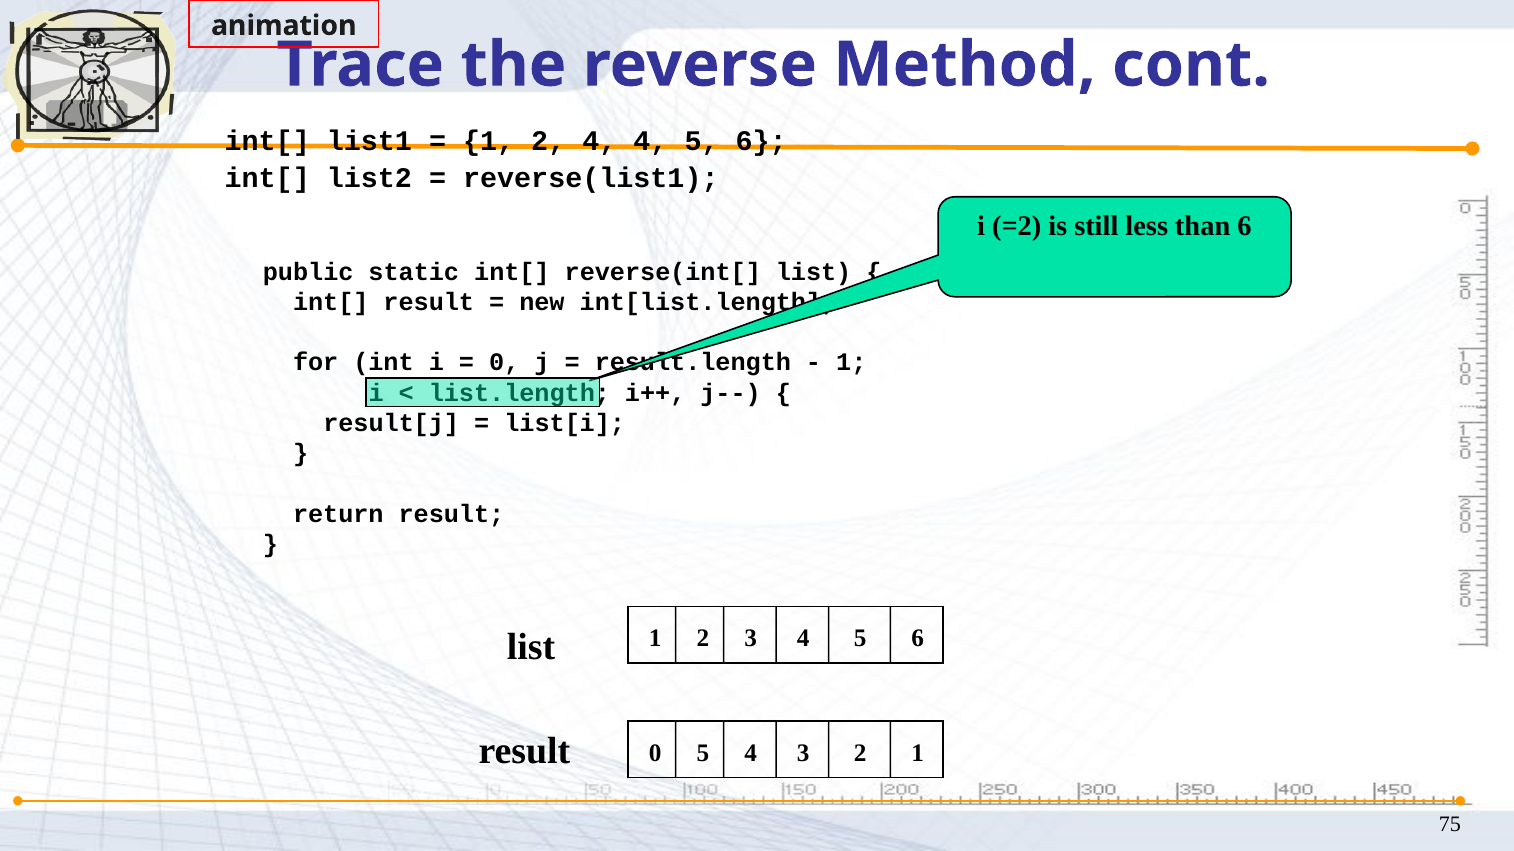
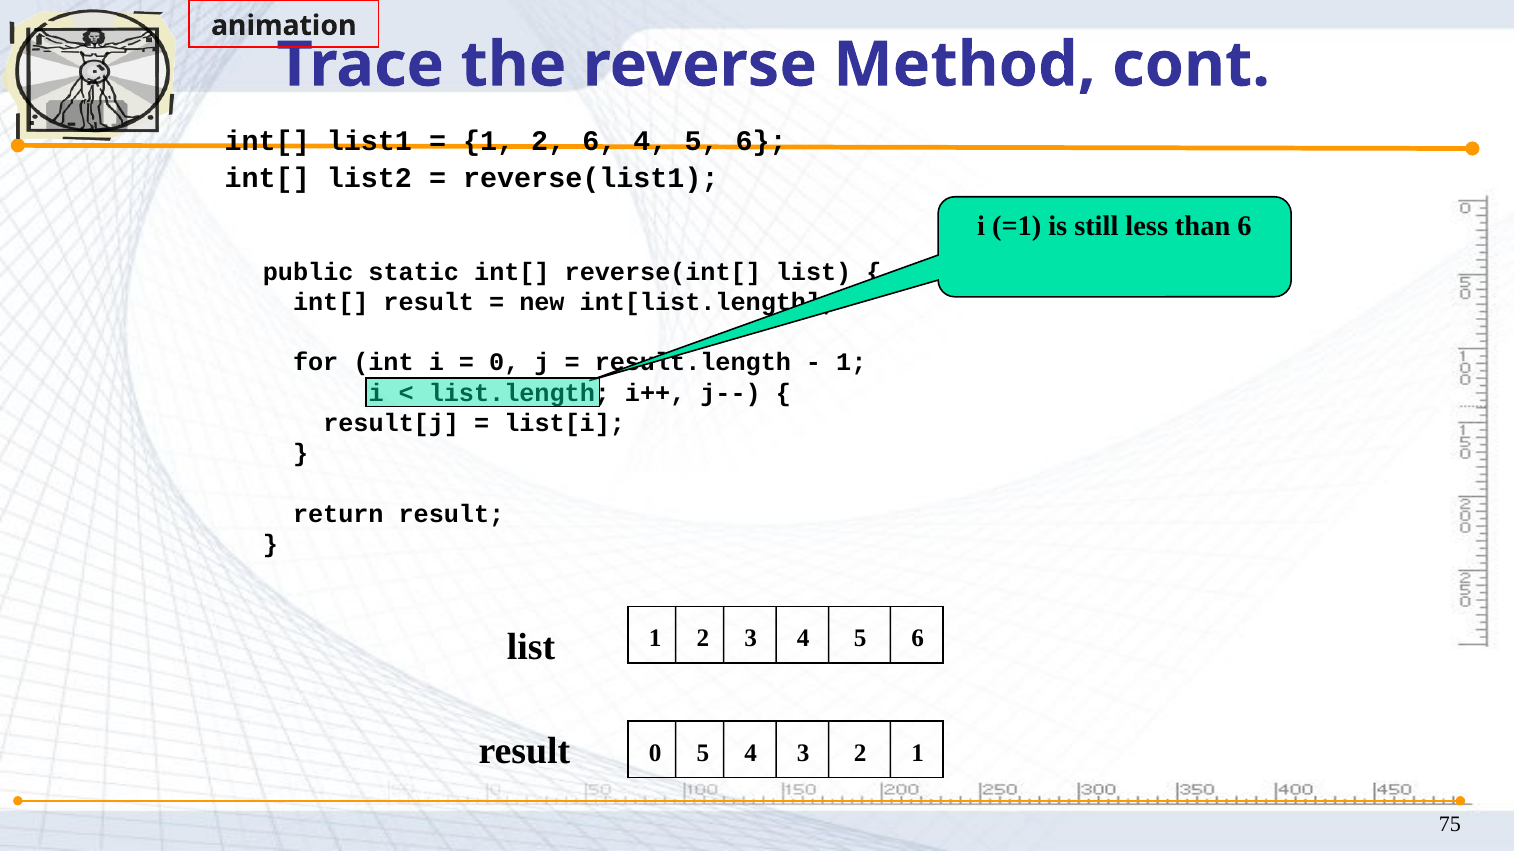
2 4: 4 -> 6
=2: =2 -> =1
